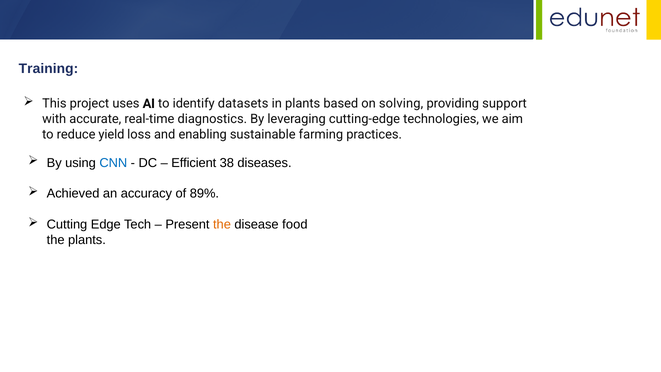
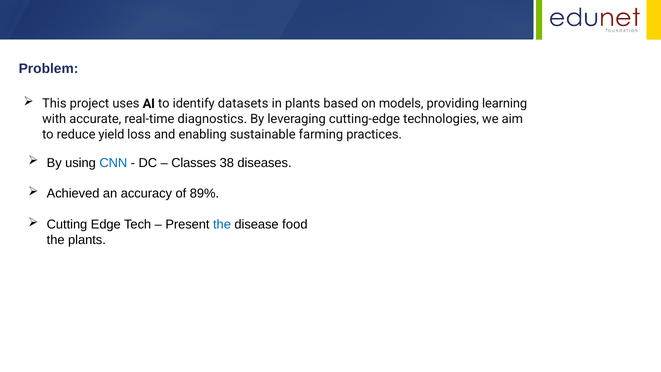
Training: Training -> Problem
solving: solving -> models
support: support -> learning
Efficient: Efficient -> Classes
the at (222, 224) colour: orange -> blue
